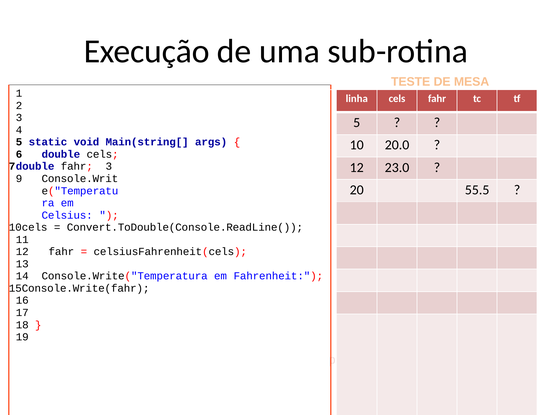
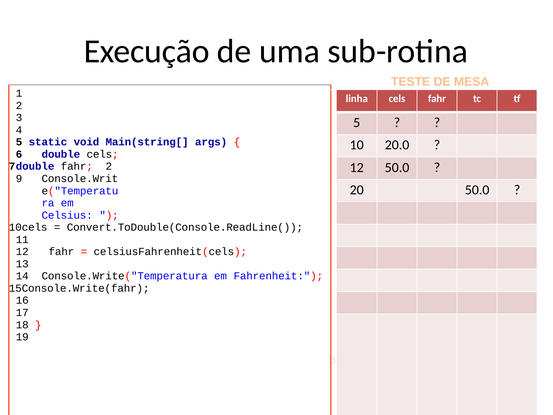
12 23.0: 23.0 -> 50.0
fahr 3: 3 -> 2
20 55.5: 55.5 -> 50.0
